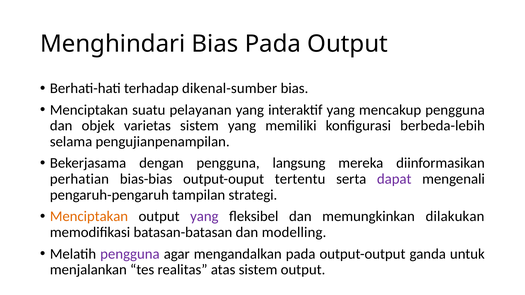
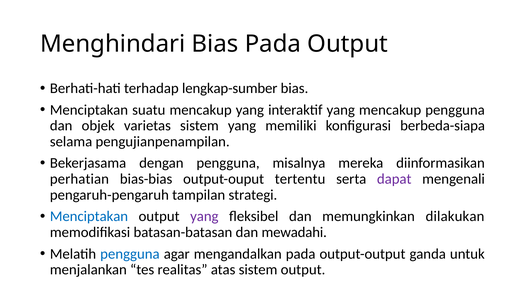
dikenal-sumber: dikenal-sumber -> lengkap-sumber
suatu pelayanan: pelayanan -> mencakup
berbeda-lebih: berbeda-lebih -> berbeda-siapa
langsung: langsung -> misalnya
Menciptakan at (89, 217) colour: orange -> blue
modelling: modelling -> mewadahi
pengguna at (130, 254) colour: purple -> blue
